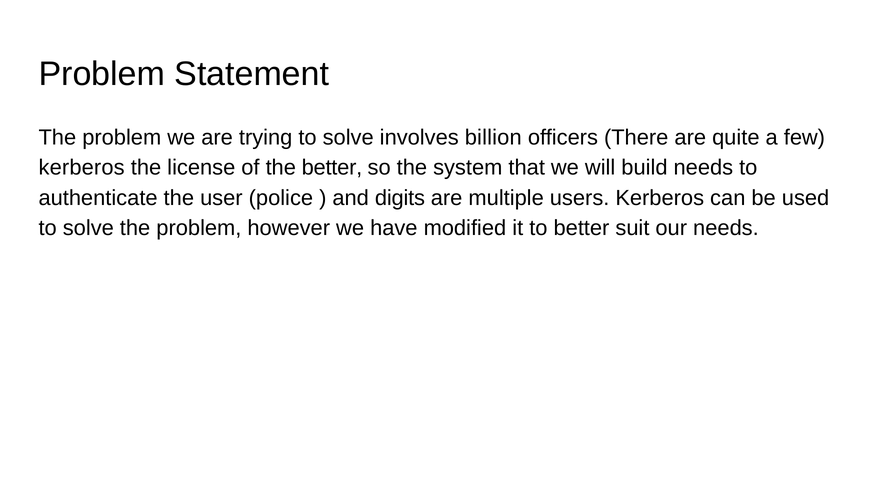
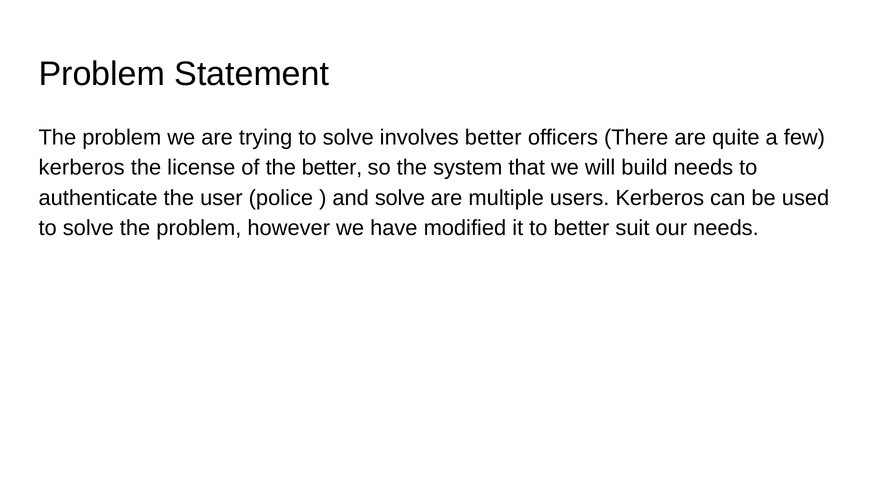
involves billion: billion -> better
and digits: digits -> solve
